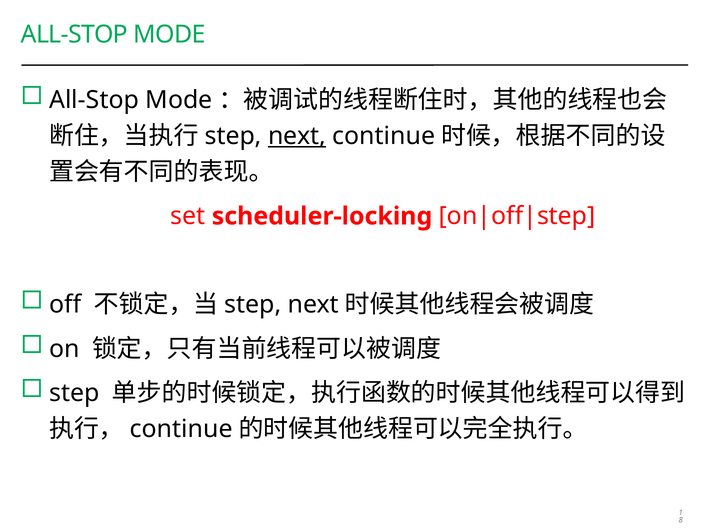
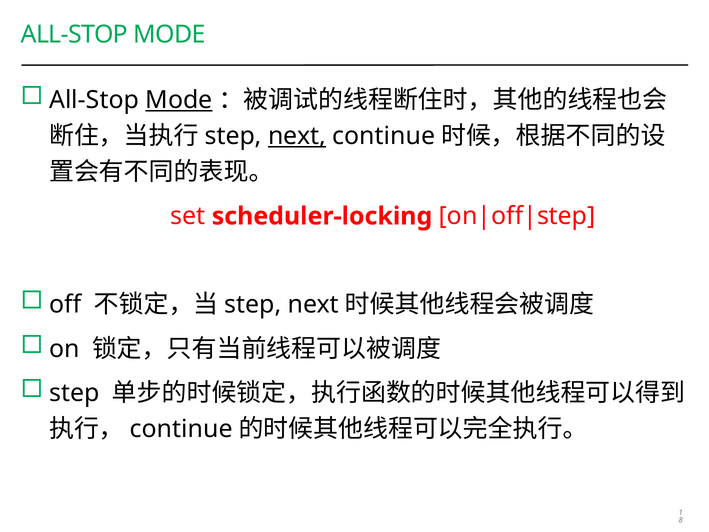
Mode at (179, 100) underline: none -> present
